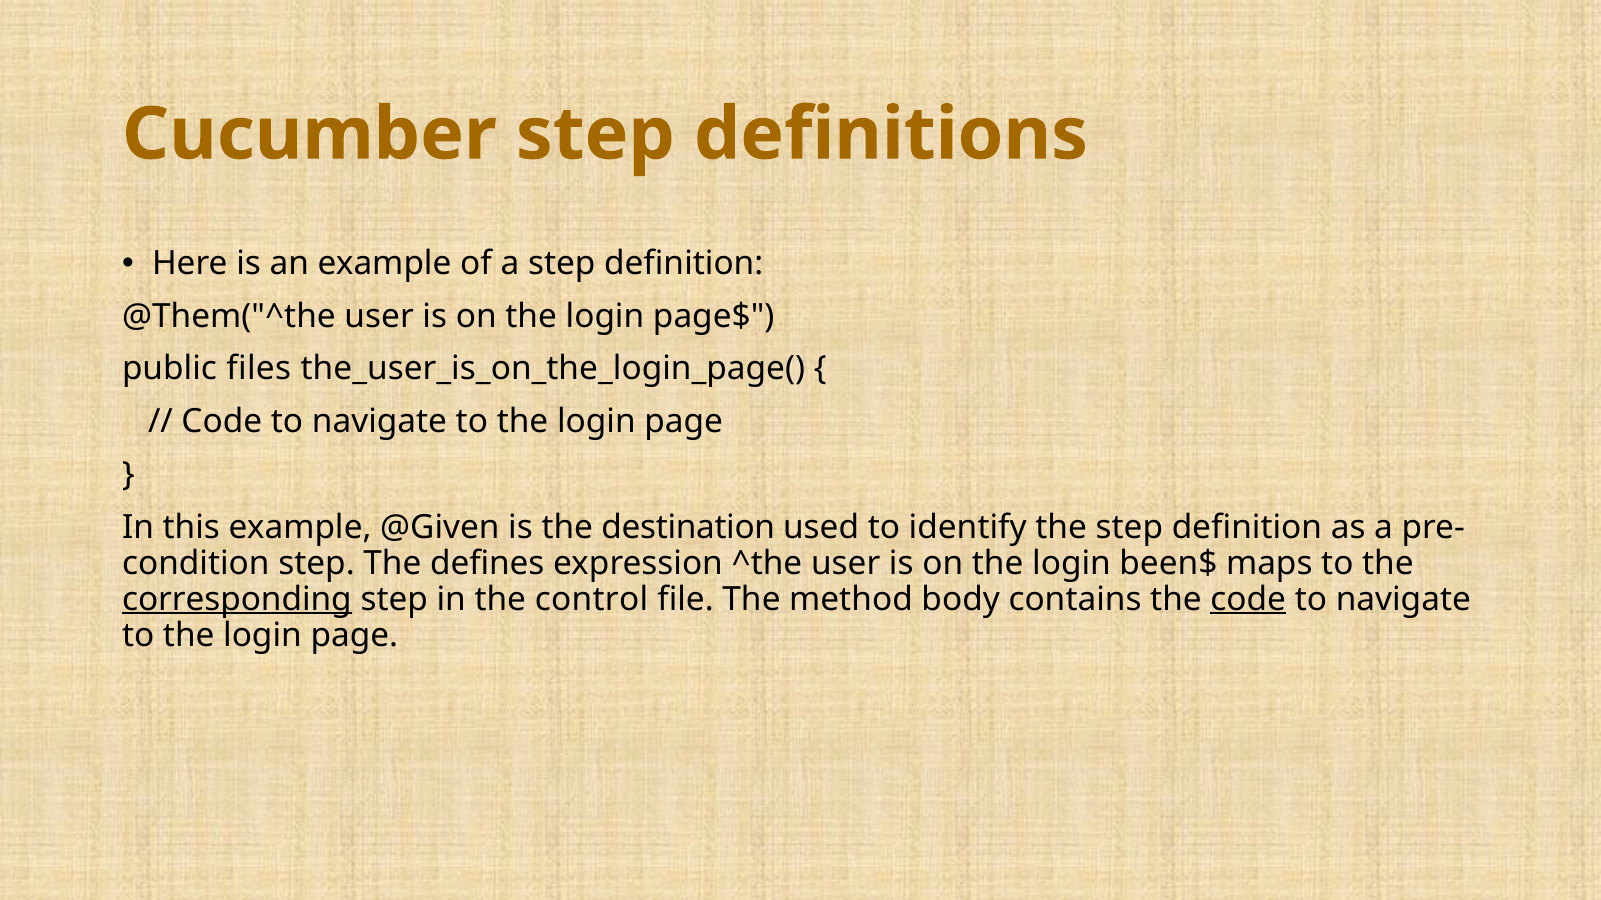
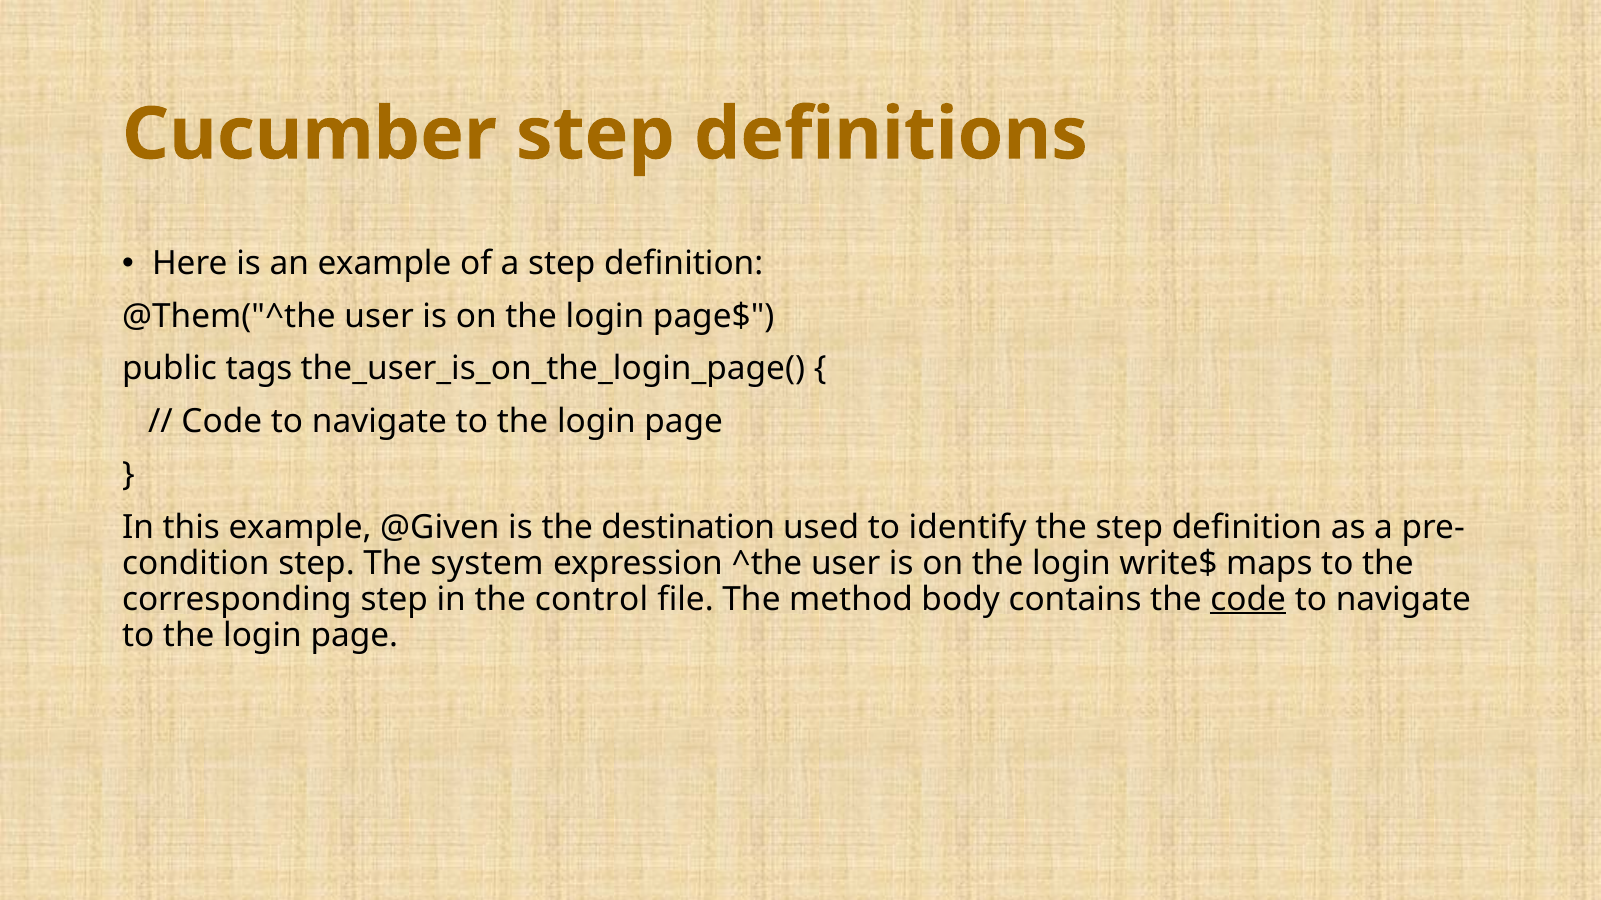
files: files -> tags
defines: defines -> system
been$: been$ -> write$
corresponding underline: present -> none
